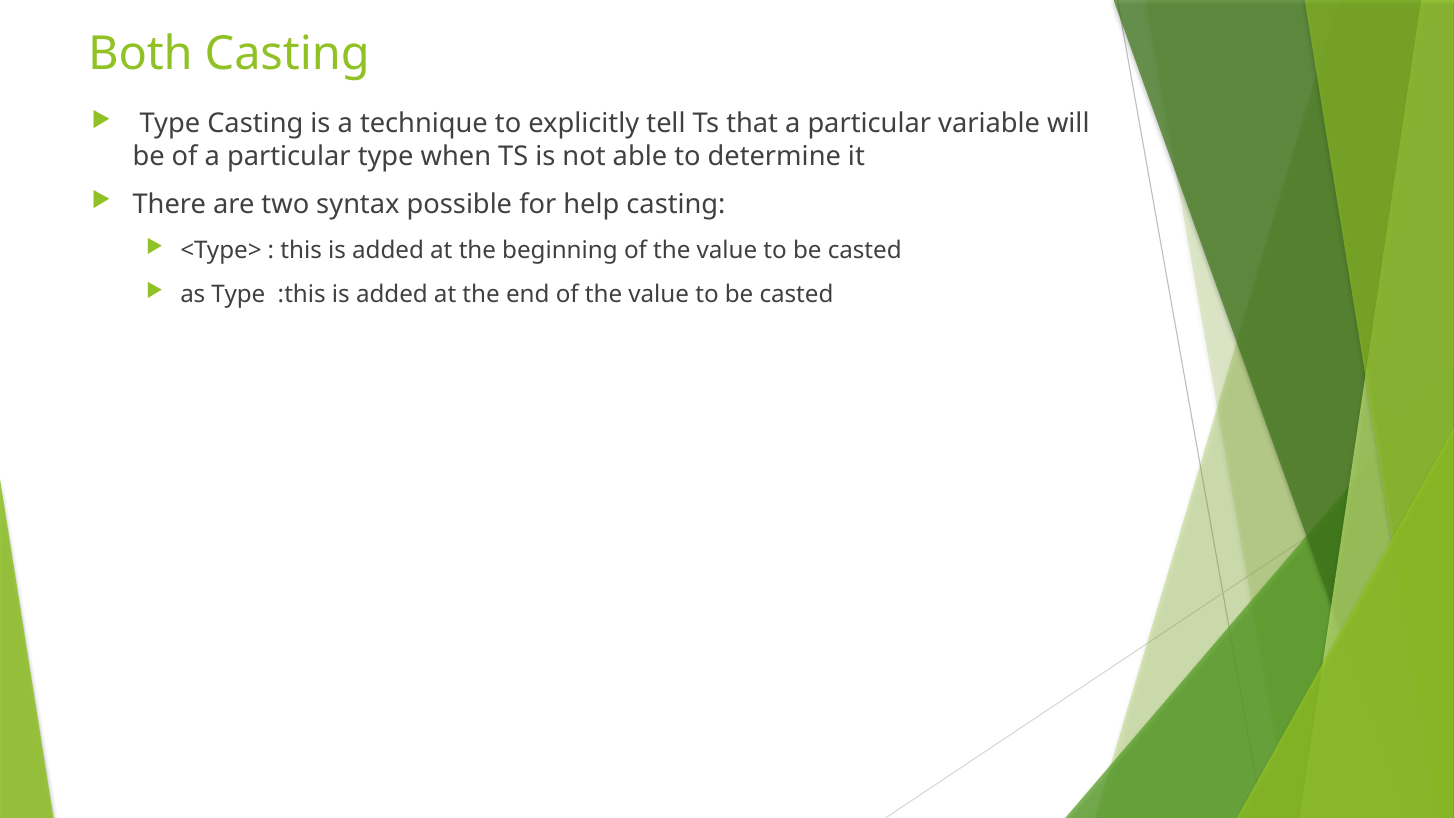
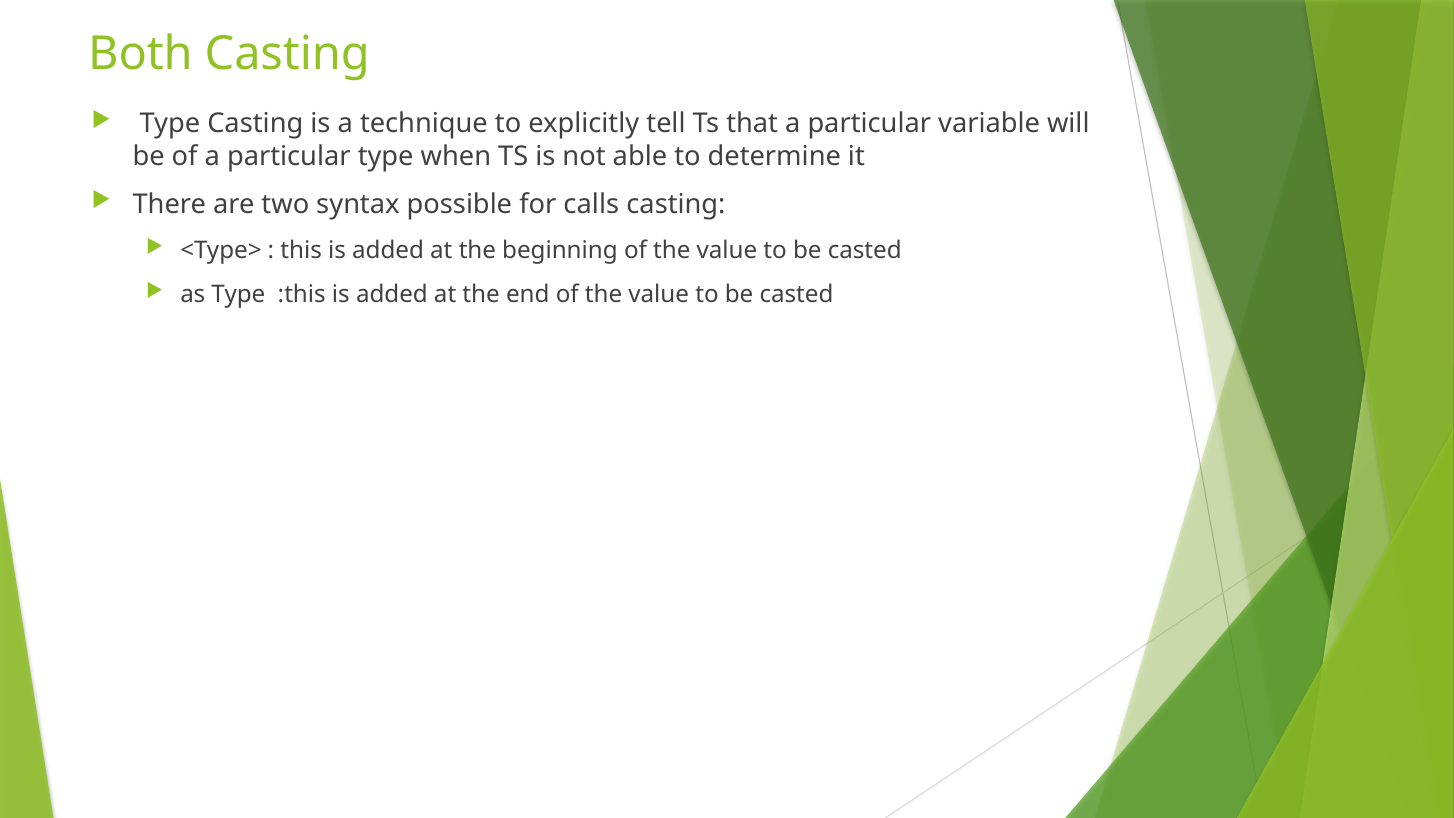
help: help -> calls
